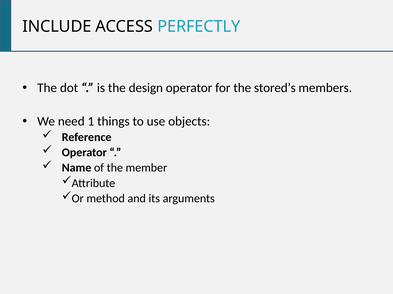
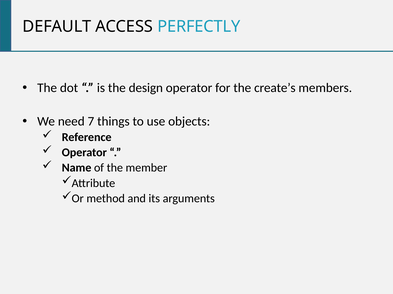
INCLUDE: INCLUDE -> DEFAULT
stored’s: stored’s -> create’s
1: 1 -> 7
